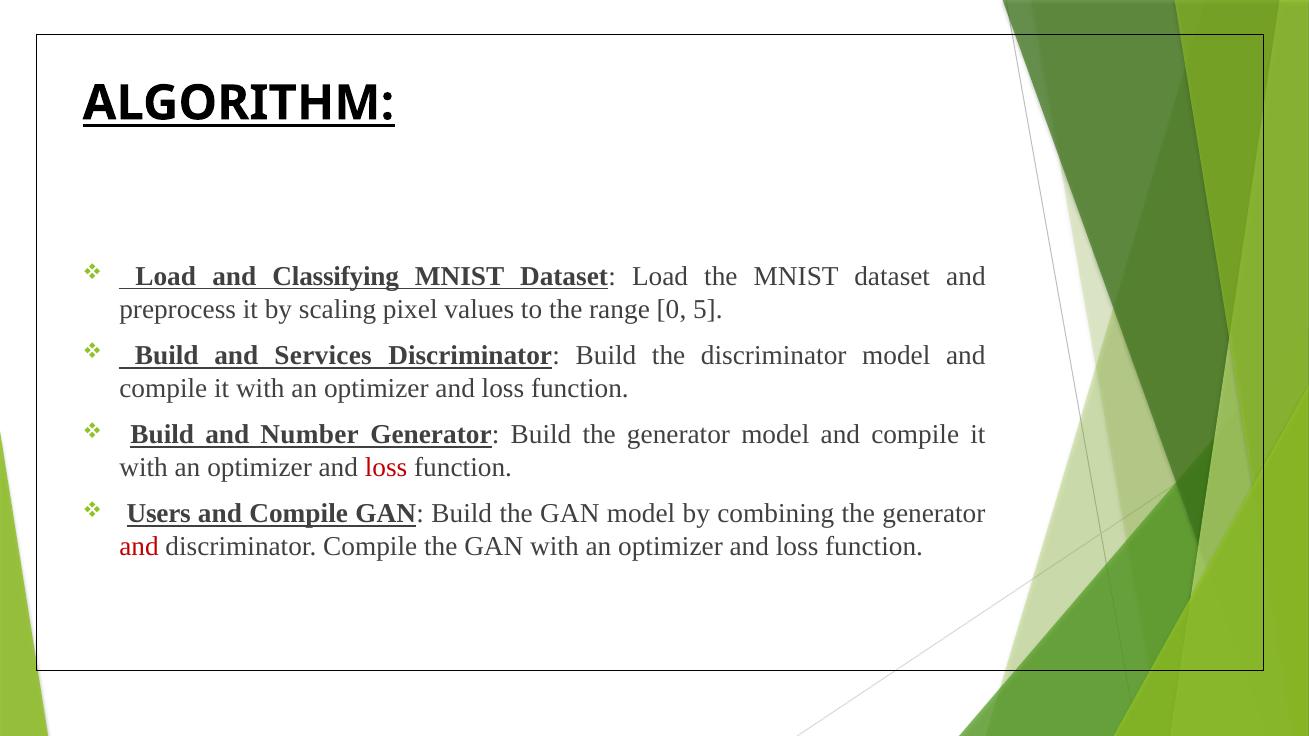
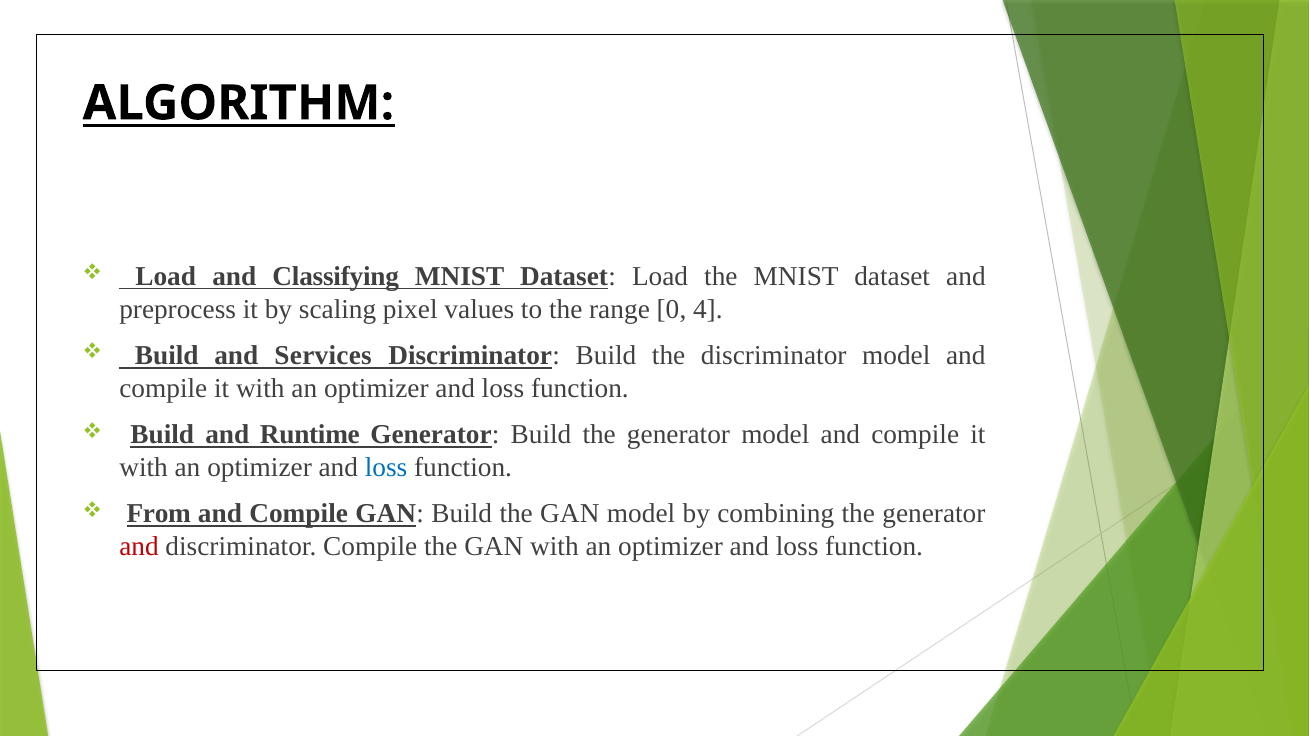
5: 5 -> 4
Number: Number -> Runtime
loss at (386, 468) colour: red -> blue
Users: Users -> From
